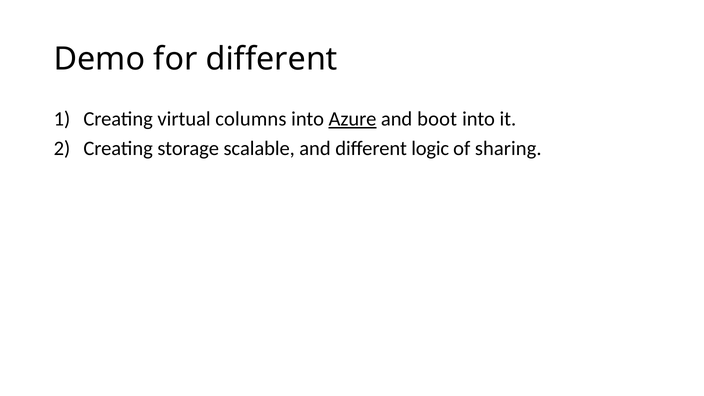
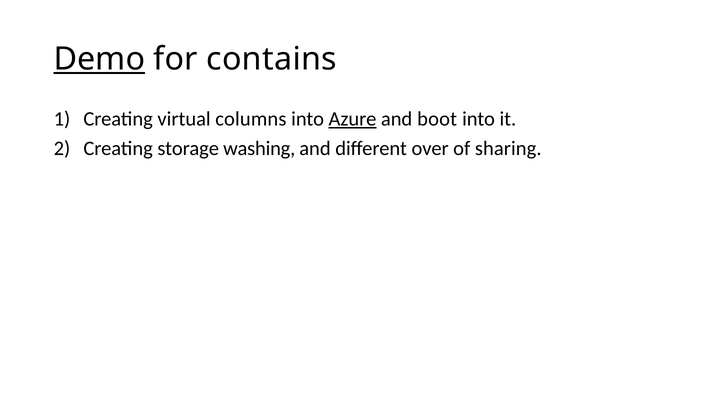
Demo underline: none -> present
for different: different -> contains
scalable: scalable -> washing
logic: logic -> over
